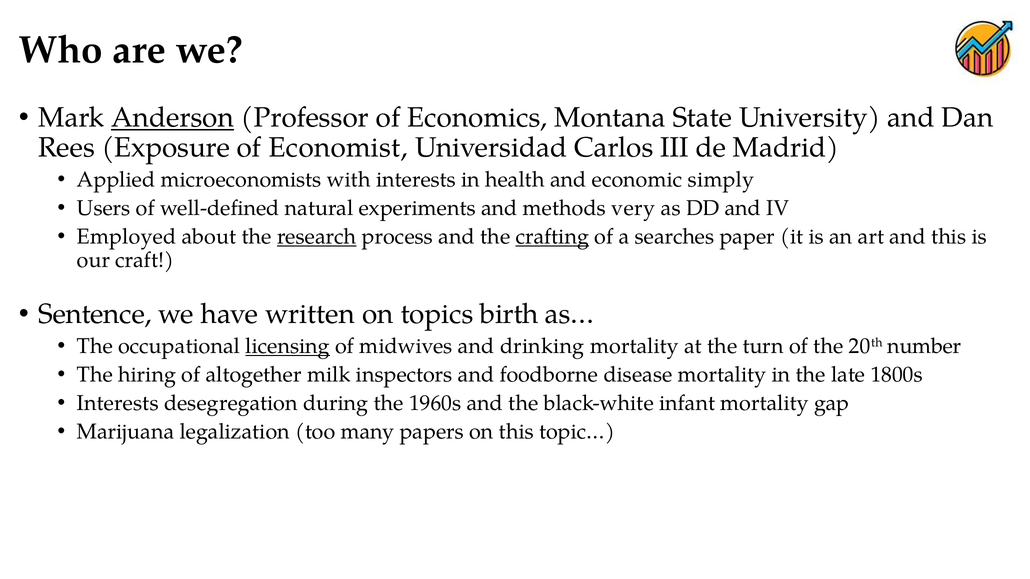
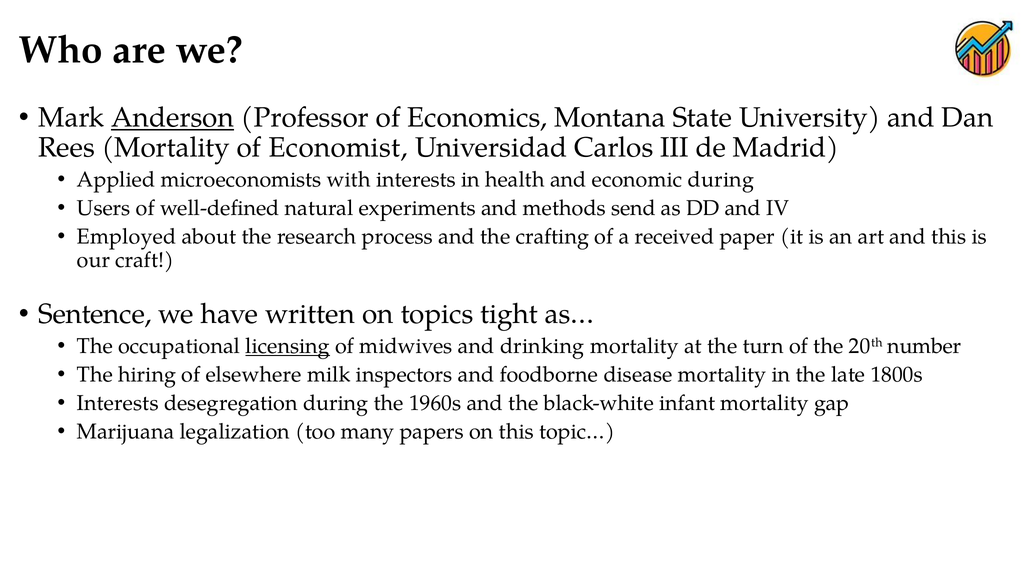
Rees Exposure: Exposure -> Mortality
economic simply: simply -> during
very: very -> send
research underline: present -> none
crafting underline: present -> none
searches: searches -> received
birth: birth -> tight
altogether: altogether -> elsewhere
